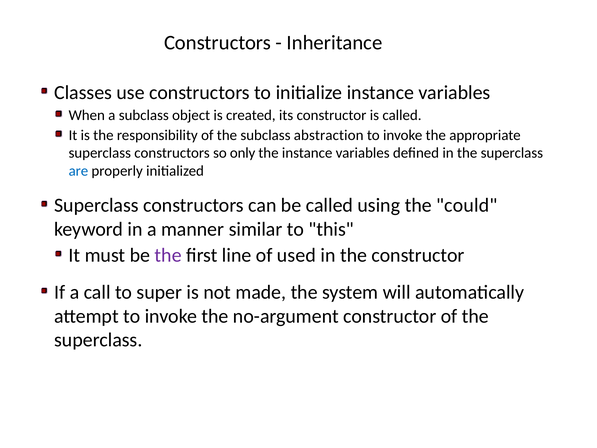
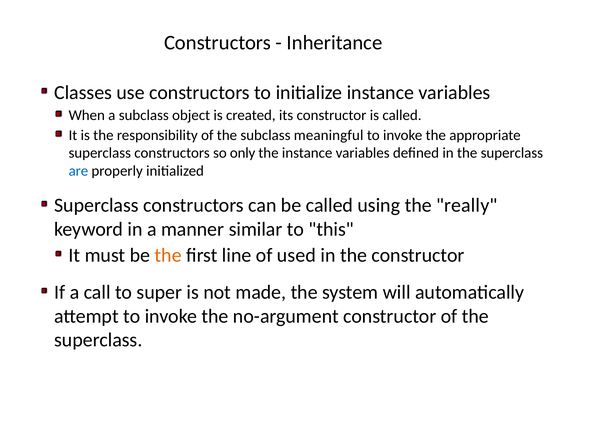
abstraction: abstraction -> meaningful
could: could -> really
the at (168, 255) colour: purple -> orange
